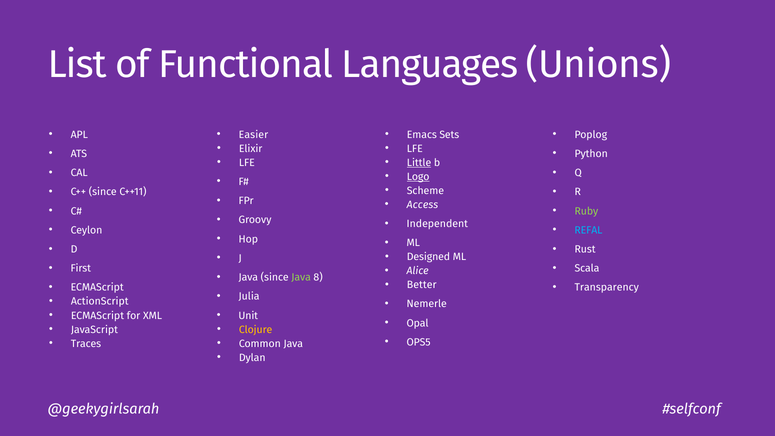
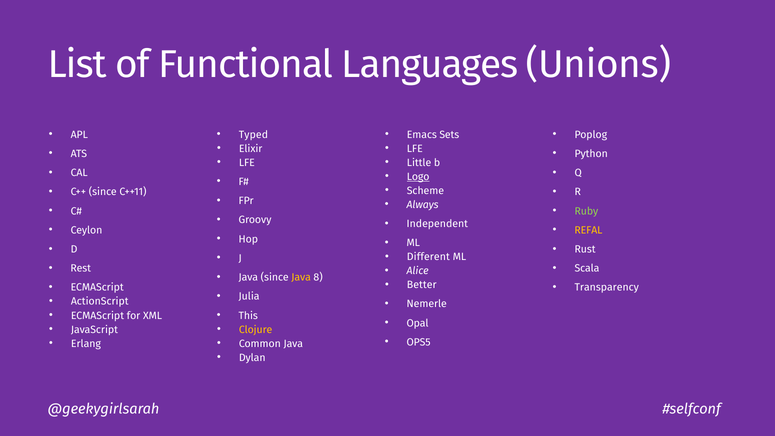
Easier: Easier -> Typed
Little underline: present -> none
Access: Access -> Always
REFAL colour: light blue -> yellow
Designed: Designed -> Different
First: First -> Rest
Java at (301, 277) colour: light green -> yellow
Unit: Unit -> This
Traces: Traces -> Erlang
